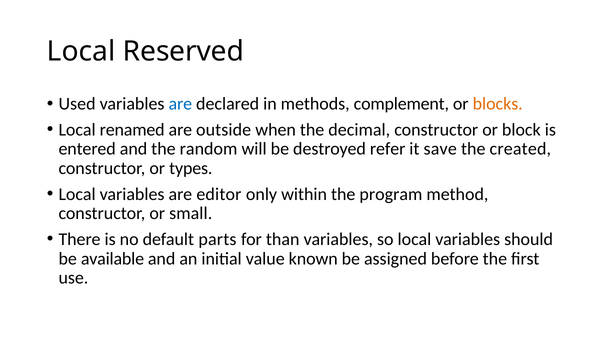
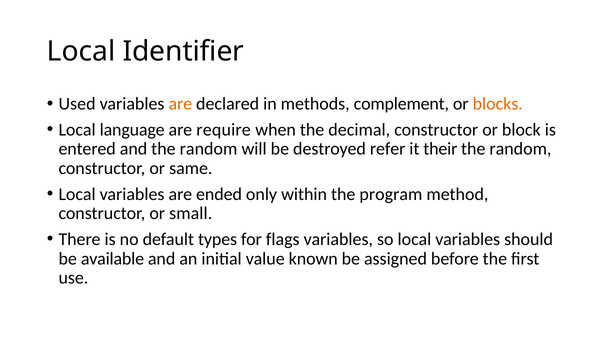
Reserved: Reserved -> Identifier
are at (180, 104) colour: blue -> orange
renamed: renamed -> language
outside: outside -> require
save: save -> their
created at (520, 149): created -> random
types: types -> same
editor: editor -> ended
parts: parts -> types
than: than -> flags
